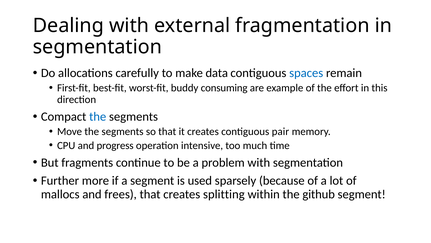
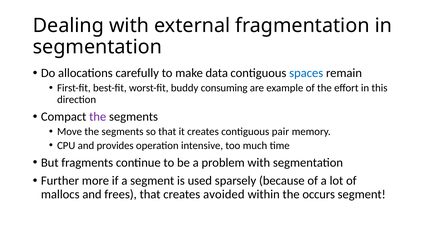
the at (98, 116) colour: blue -> purple
progress: progress -> provides
splitting: splitting -> avoided
github: github -> occurs
